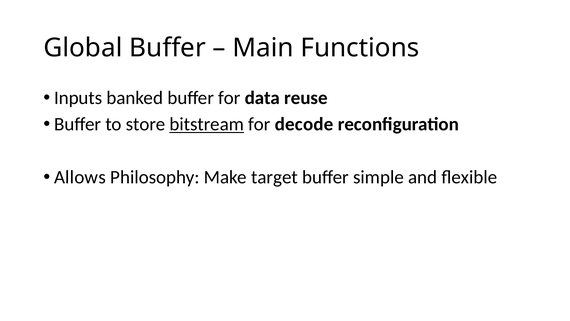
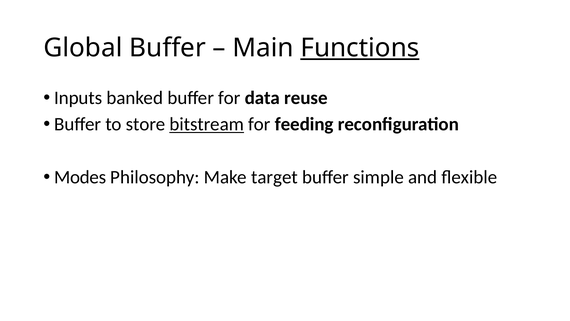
Functions underline: none -> present
decode: decode -> feeding
Allows: Allows -> Modes
